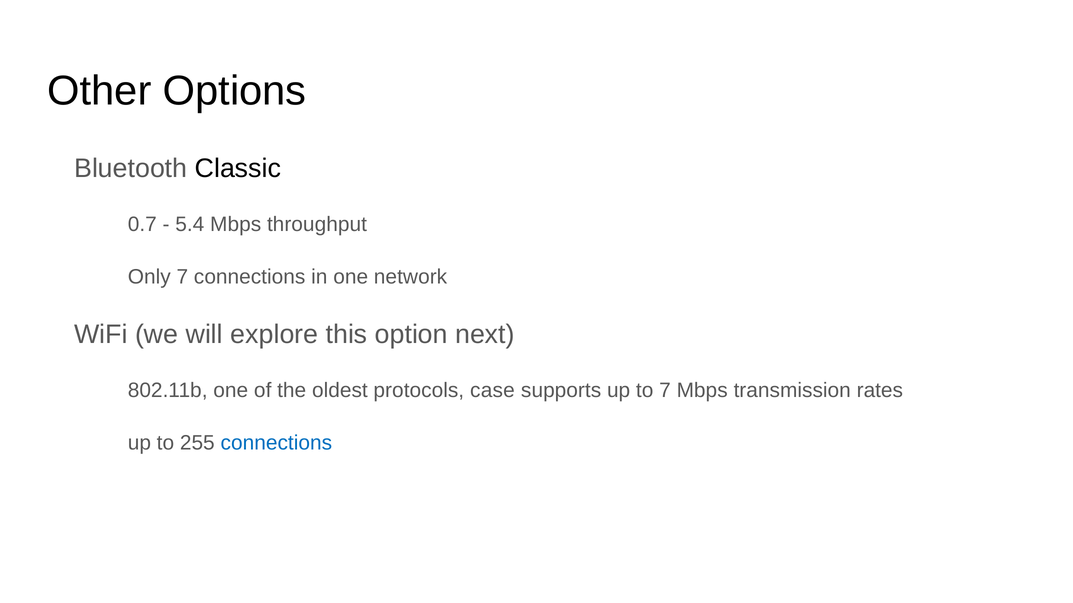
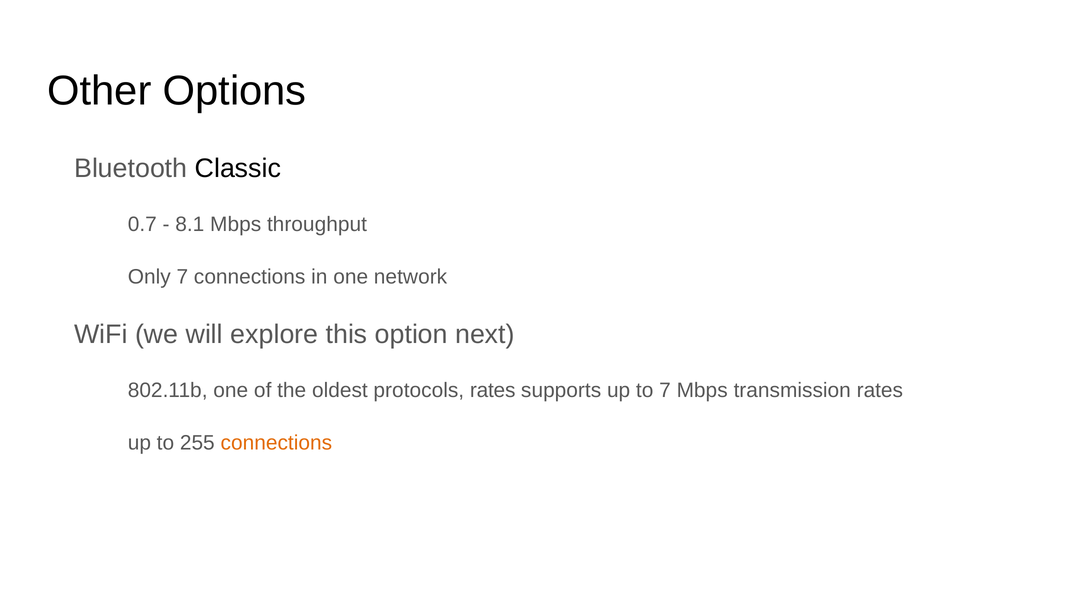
5.4: 5.4 -> 8.1
protocols case: case -> rates
connections at (276, 443) colour: blue -> orange
